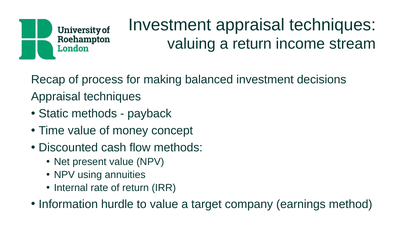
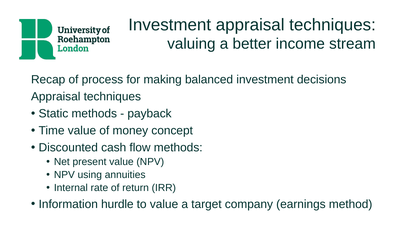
a return: return -> better
